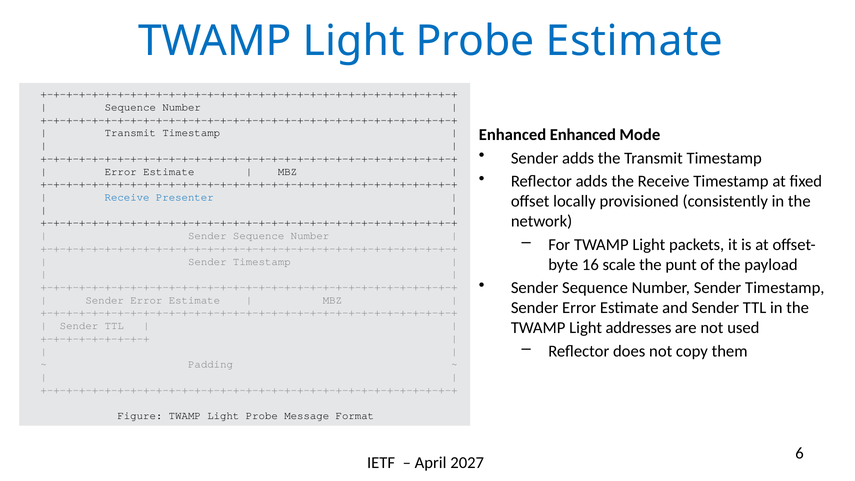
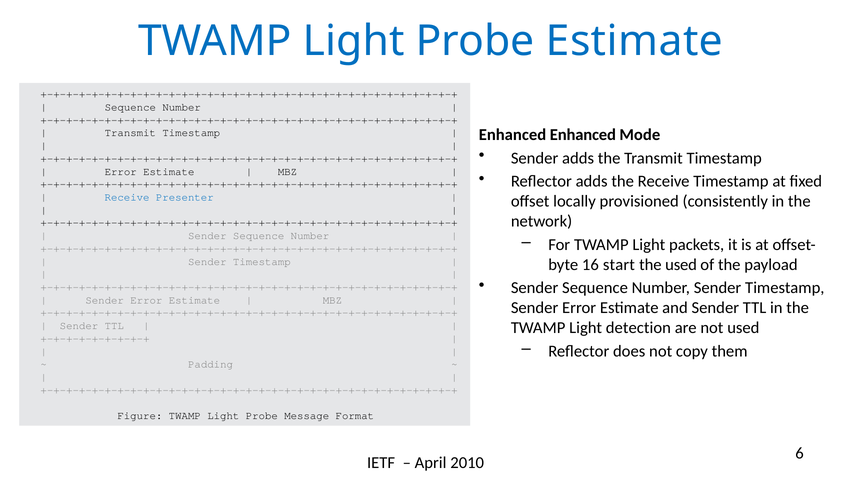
scale: scale -> start
the punt: punt -> used
addresses: addresses -> detection
2027: 2027 -> 2010
